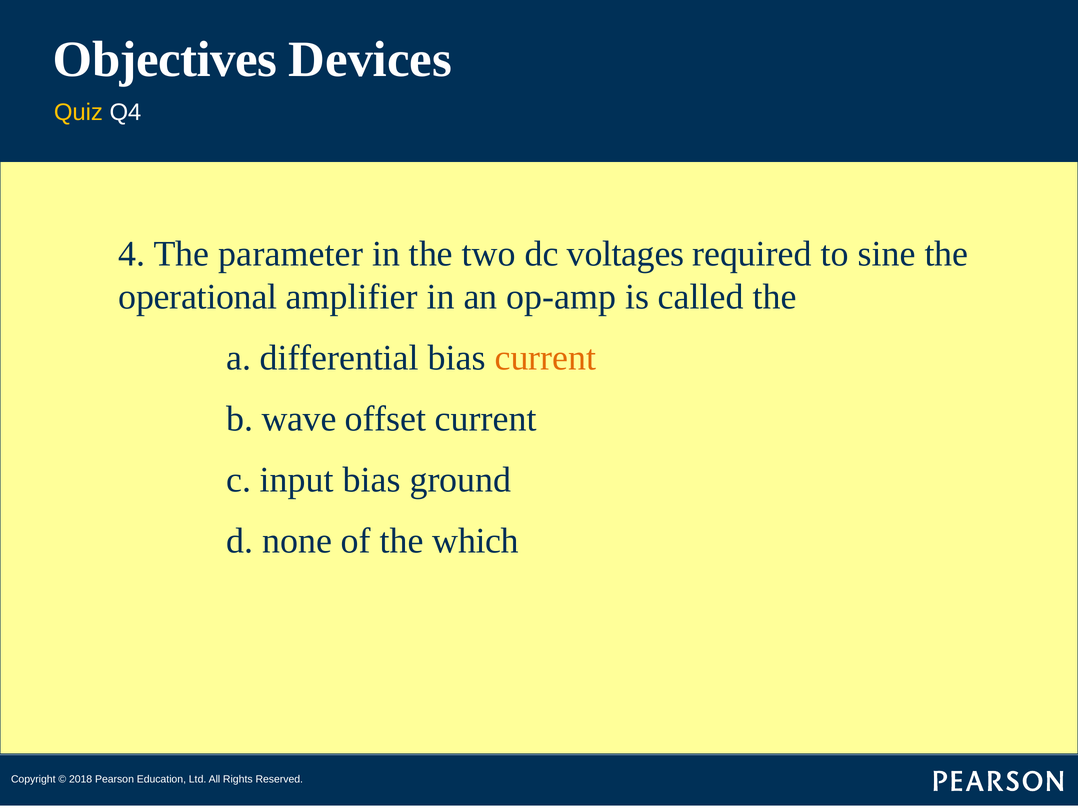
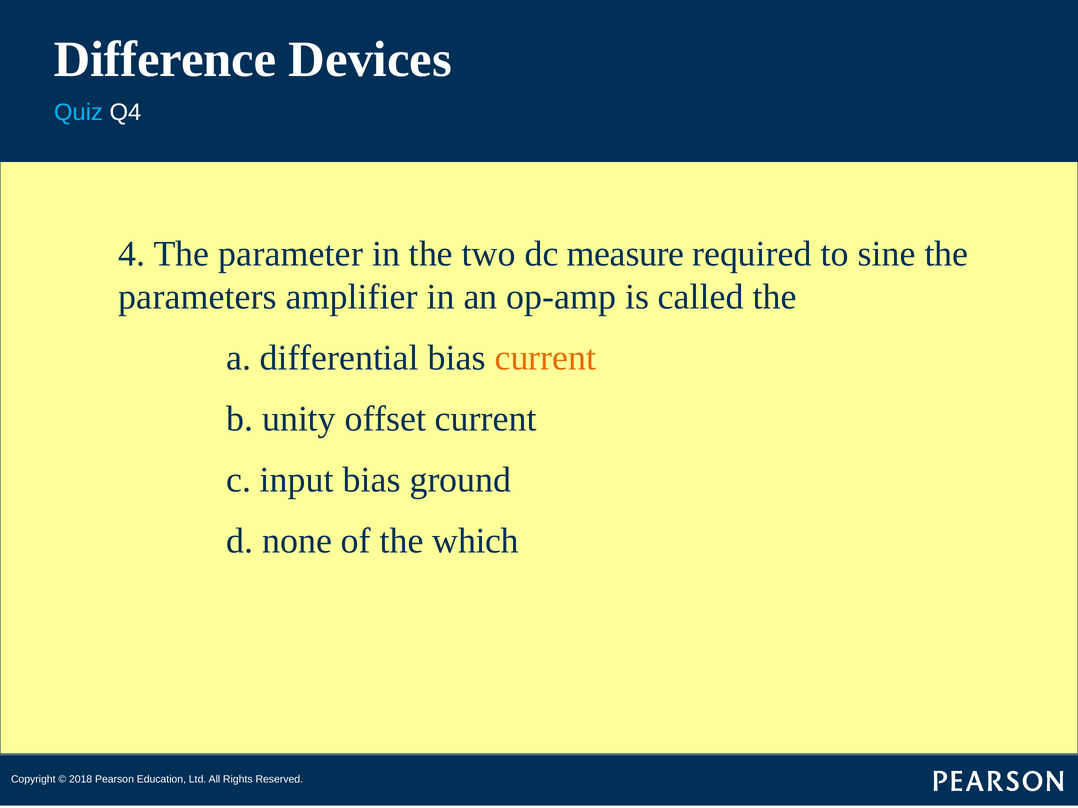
Objectives: Objectives -> Difference
Quiz colour: yellow -> light blue
voltages: voltages -> measure
operational: operational -> parameters
wave: wave -> unity
